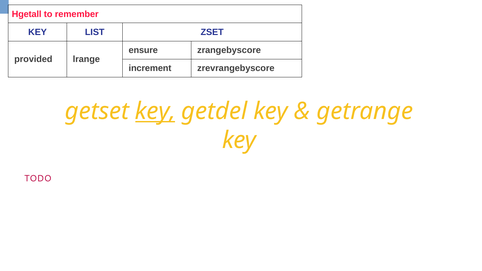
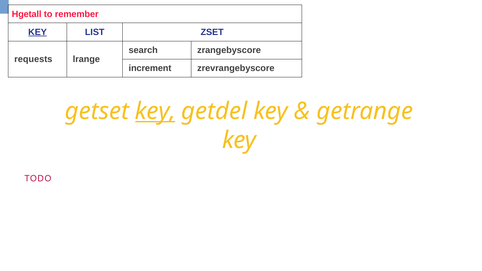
KEY at (38, 32) underline: none -> present
ensure: ensure -> search
provided: provided -> requests
